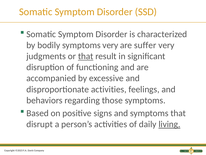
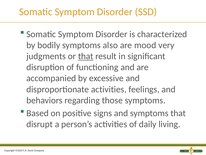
symptoms very: very -> also
suffer: suffer -> mood
living underline: present -> none
